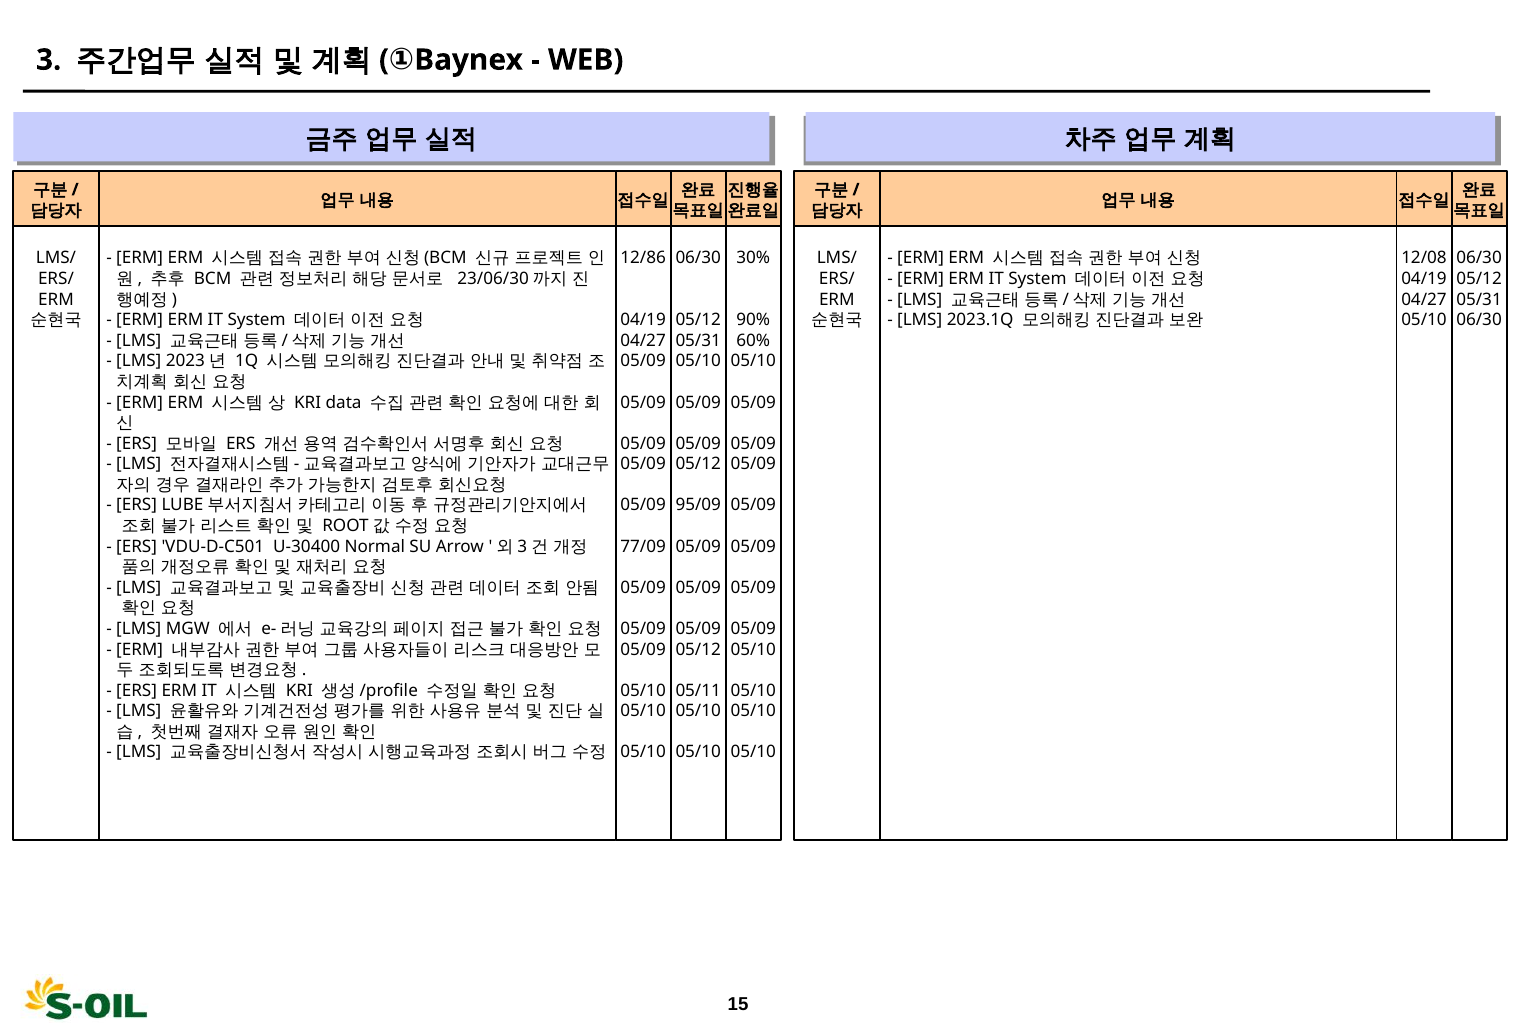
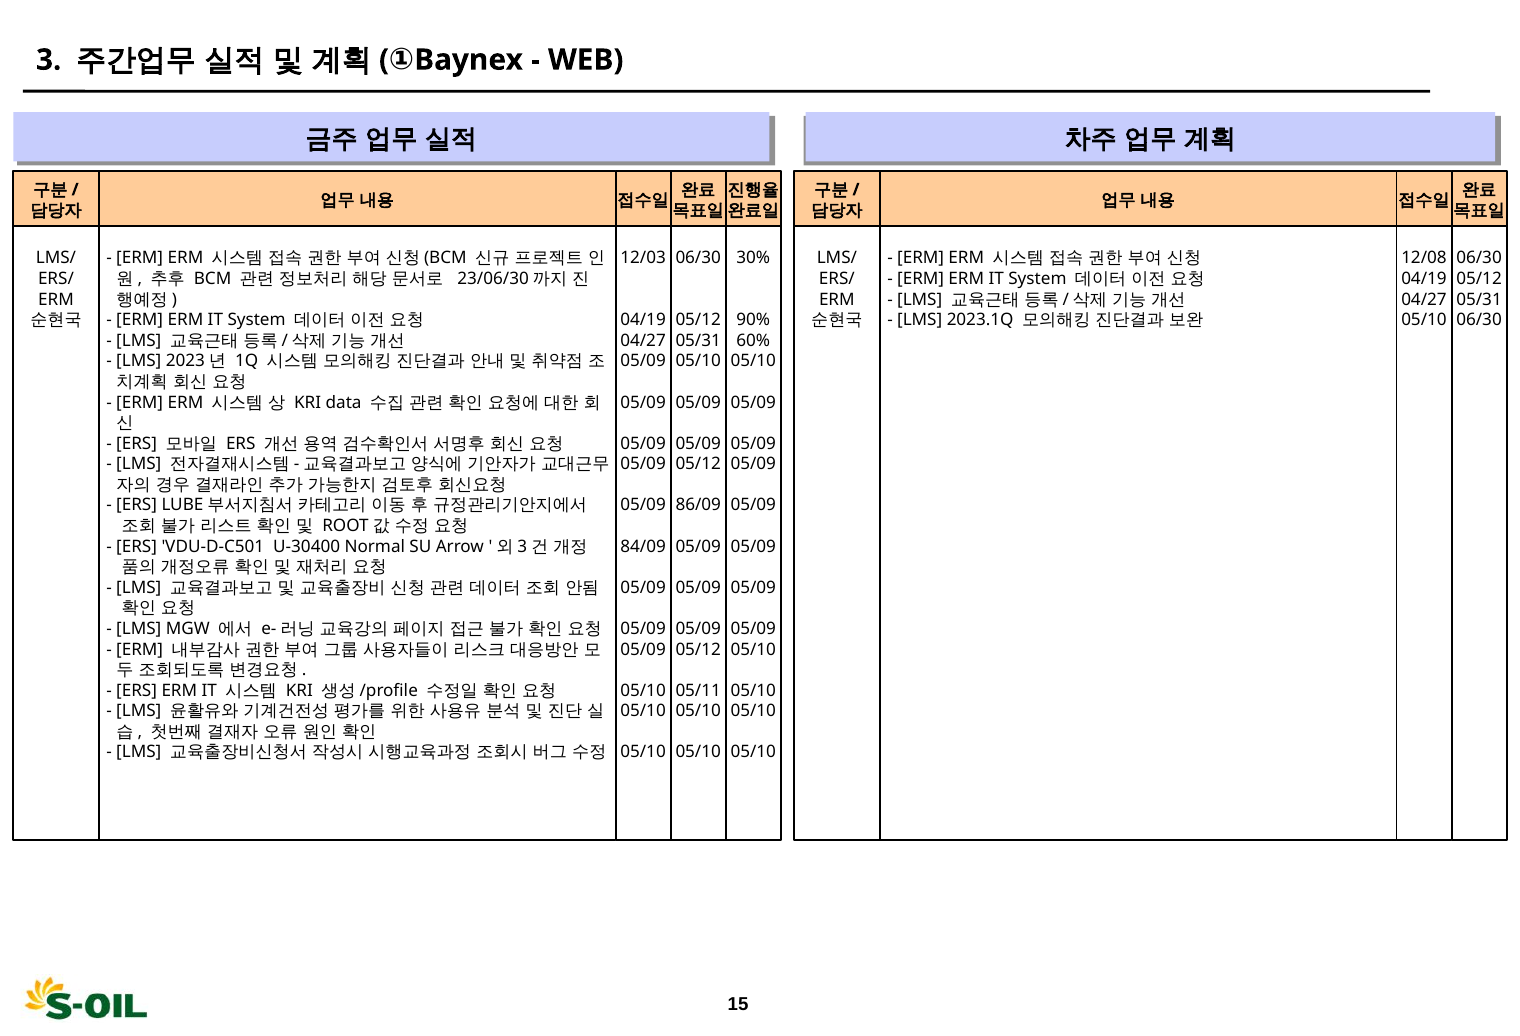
12/86: 12/86 -> 12/03
95/09: 95/09 -> 86/09
77/09: 77/09 -> 84/09
